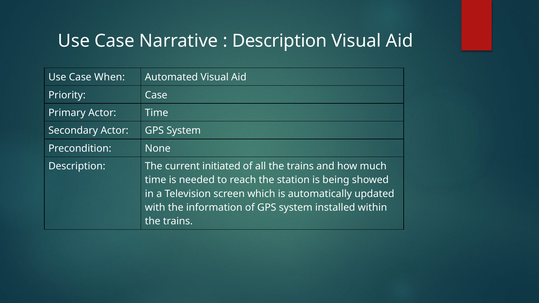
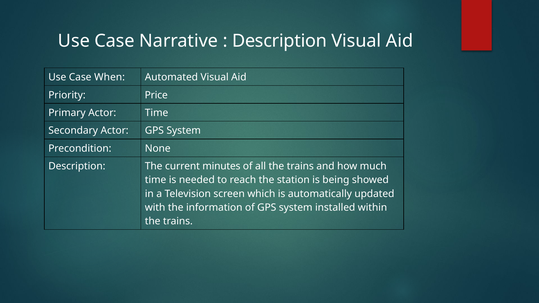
Priority Case: Case -> Price
initiated: initiated -> minutes
